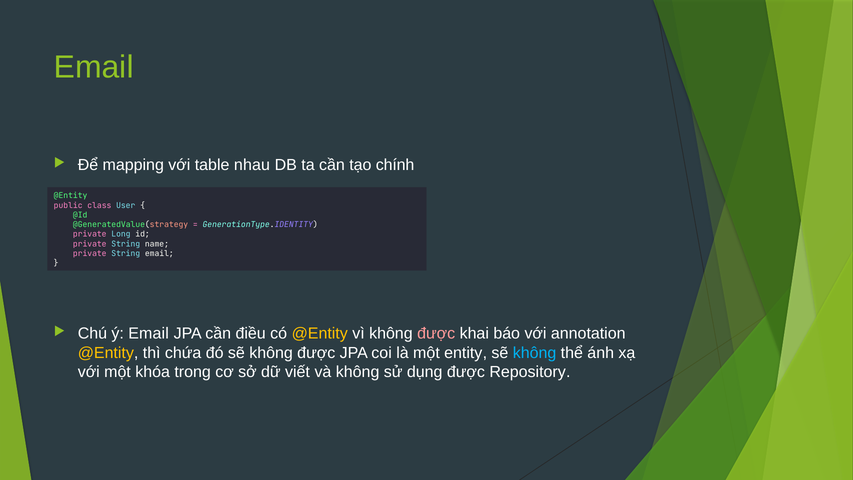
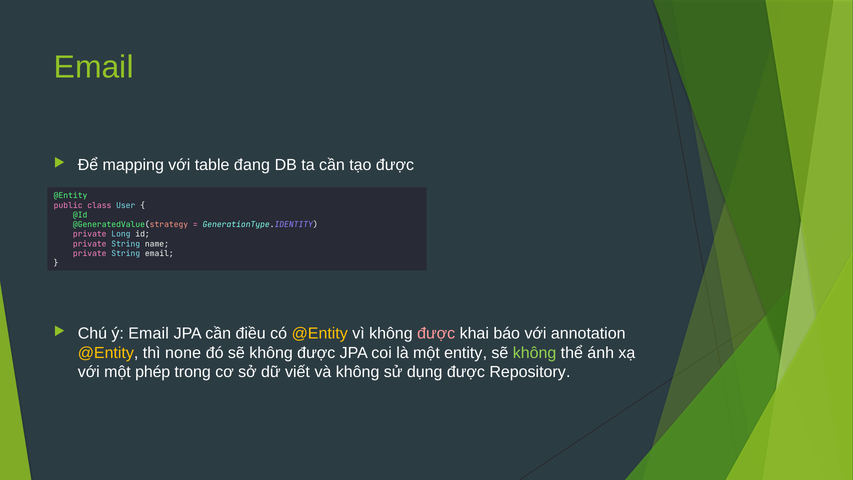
nhau: nhau -> đang
tạo chính: chính -> được
chứa: chứa -> none
không at (535, 353) colour: light blue -> light green
khóa: khóa -> phép
